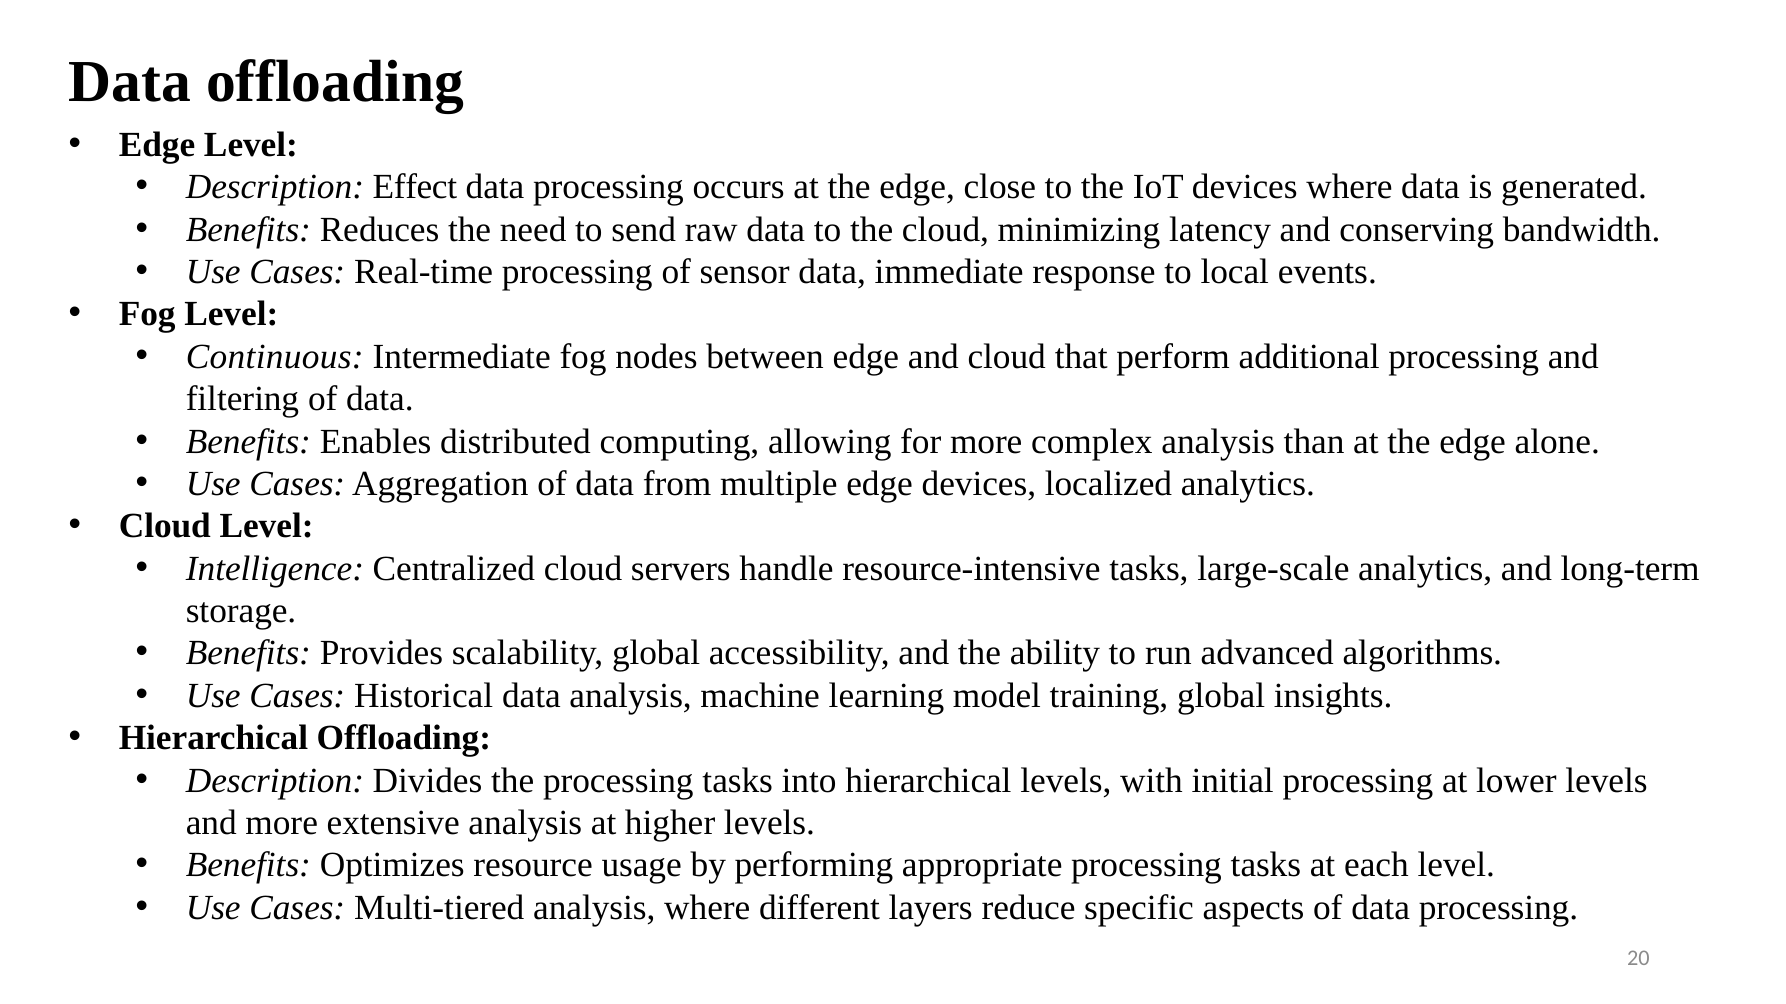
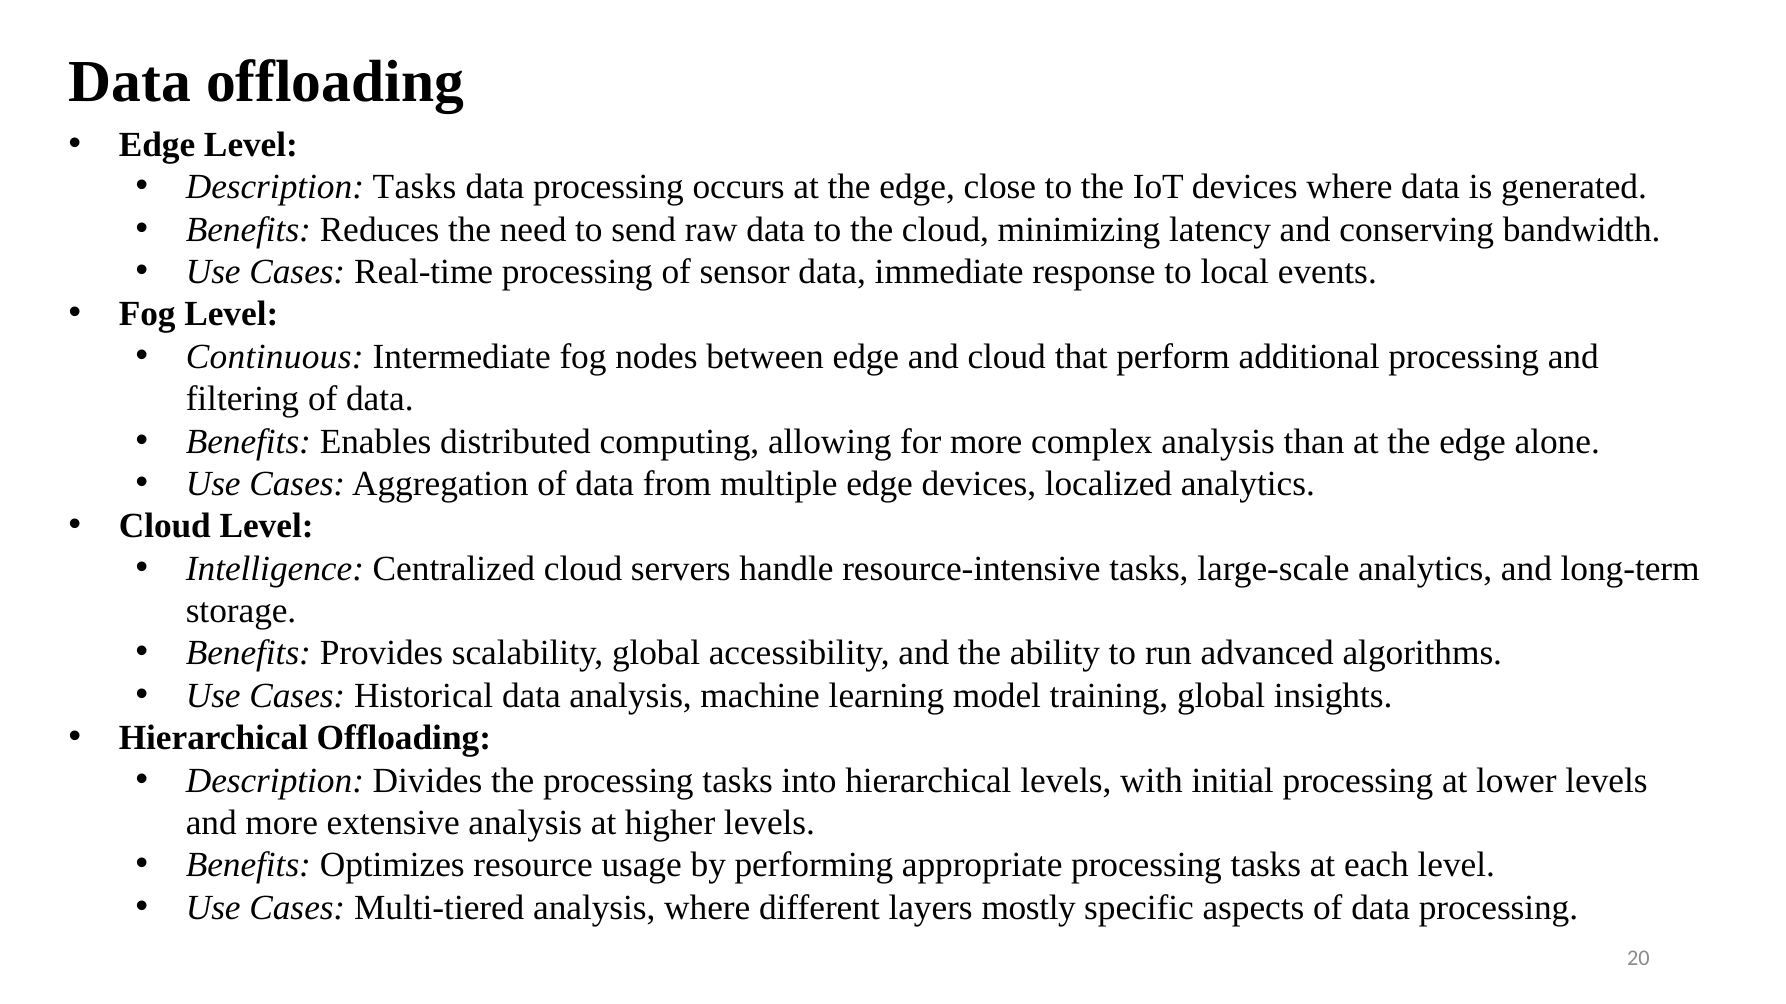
Description Effect: Effect -> Tasks
reduce: reduce -> mostly
